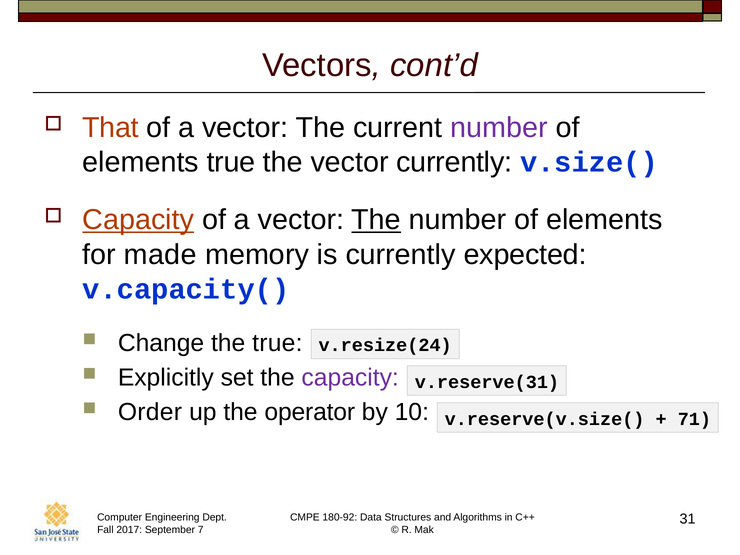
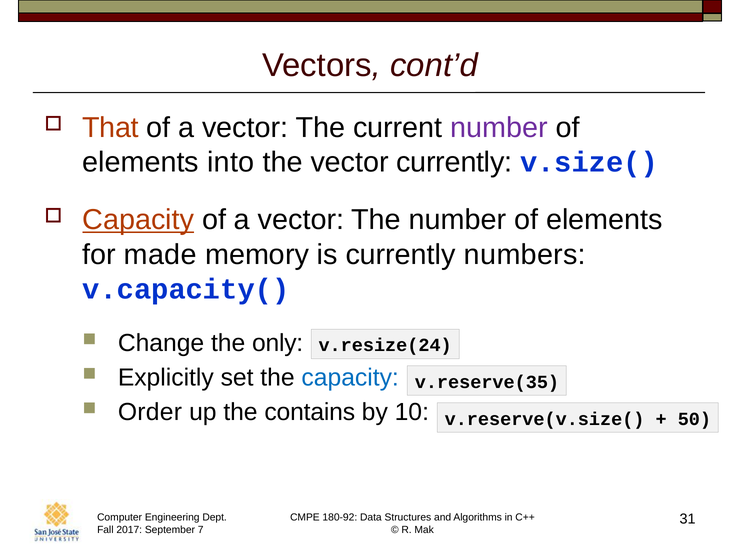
elements true: true -> into
The at (376, 220) underline: present -> none
expected: expected -> numbers
the true: true -> only
capacity at (350, 378) colour: purple -> blue
v.reserve(31: v.reserve(31 -> v.reserve(35
operator: operator -> contains
71: 71 -> 50
